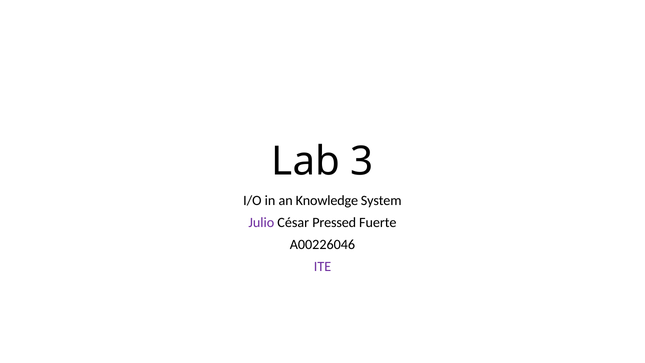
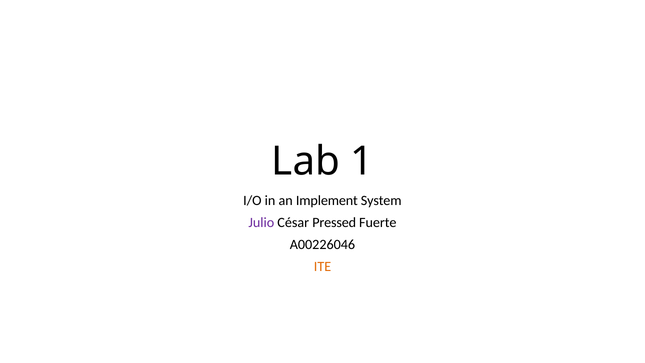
3: 3 -> 1
Knowledge: Knowledge -> Implement
ITE colour: purple -> orange
